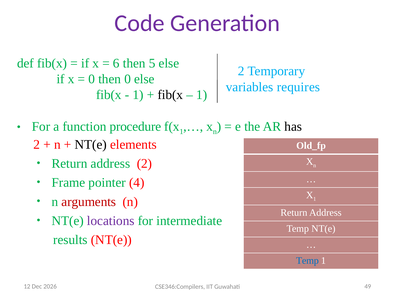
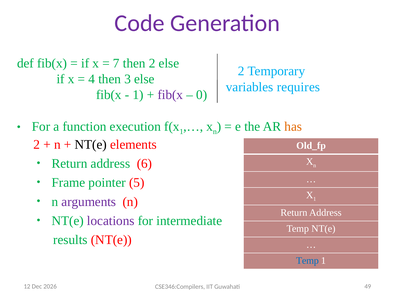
6: 6 -> 7
then 5: 5 -> 2
0 at (92, 79): 0 -> 4
then 0: 0 -> 3
fib(x at (170, 95) colour: black -> purple
1 at (202, 95): 1 -> 0
procedure: procedure -> execution
has colour: black -> orange
address 2: 2 -> 6
4: 4 -> 5
arguments colour: red -> purple
